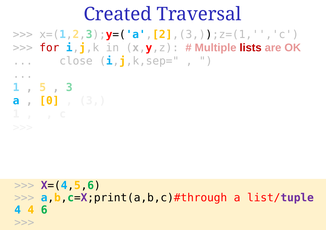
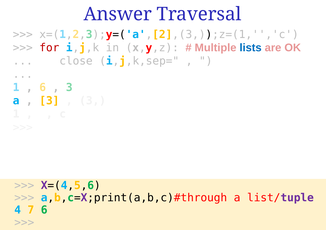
Created: Created -> Answer
lists colour: red -> blue
5 at (43, 87): 5 -> 6
0 at (49, 101): 0 -> 3
4 4: 4 -> 7
